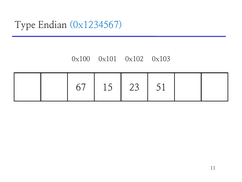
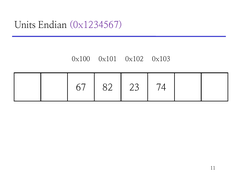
Type: Type -> Units
0x1234567 colour: blue -> purple
15: 15 -> 82
51: 51 -> 74
